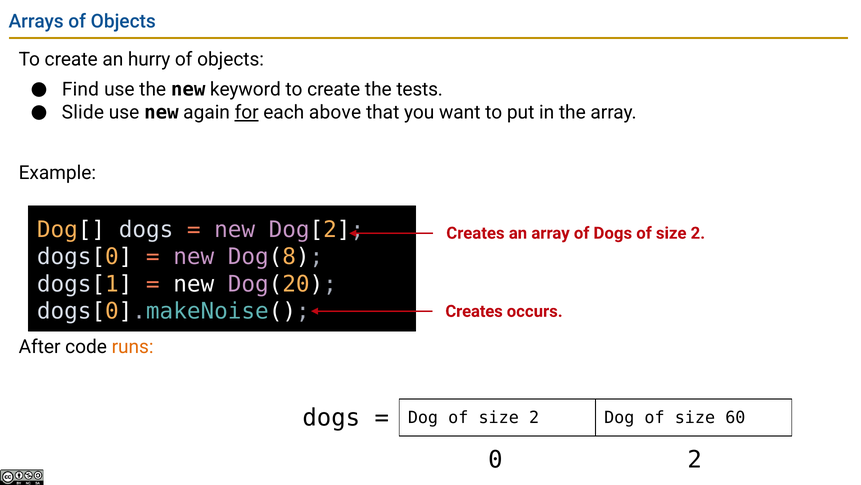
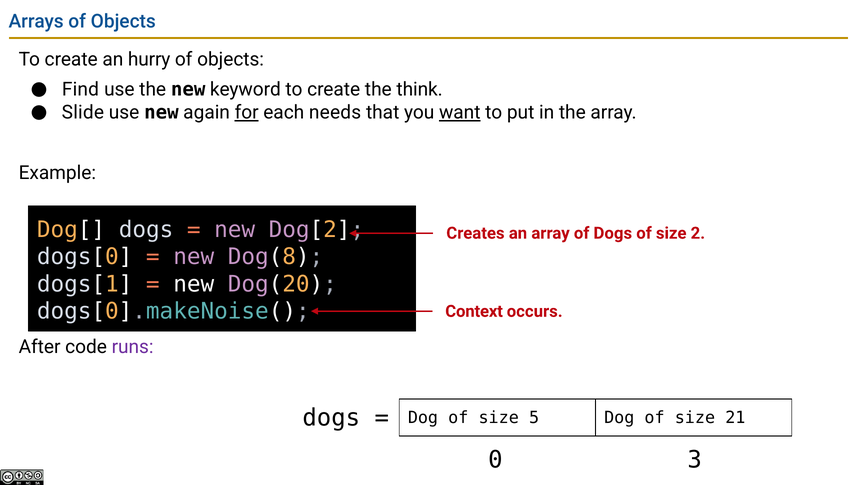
tests: tests -> think
above: above -> needs
want underline: none -> present
Creates at (474, 311): Creates -> Context
runs colour: orange -> purple
Dog of size 2: 2 -> 5
60: 60 -> 21
0 2: 2 -> 3
